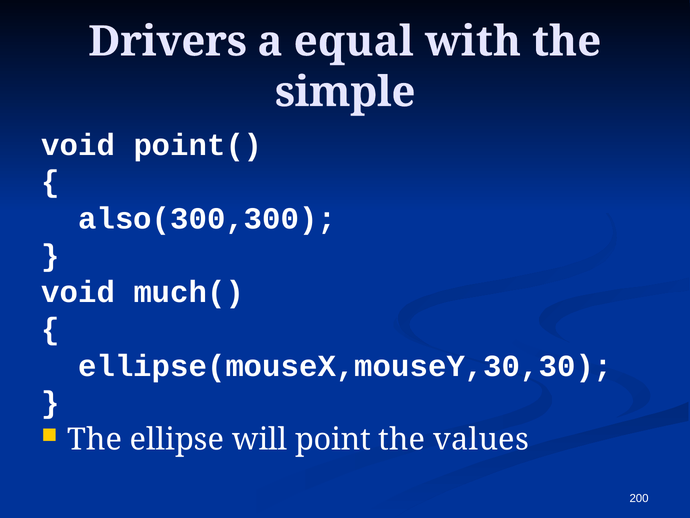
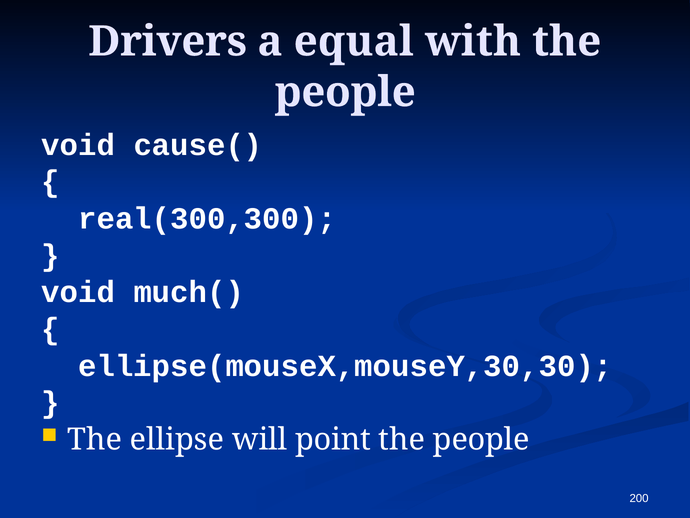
simple at (345, 92): simple -> people
point(: point( -> cause(
also(300,300: also(300,300 -> real(300,300
values at (481, 439): values -> people
